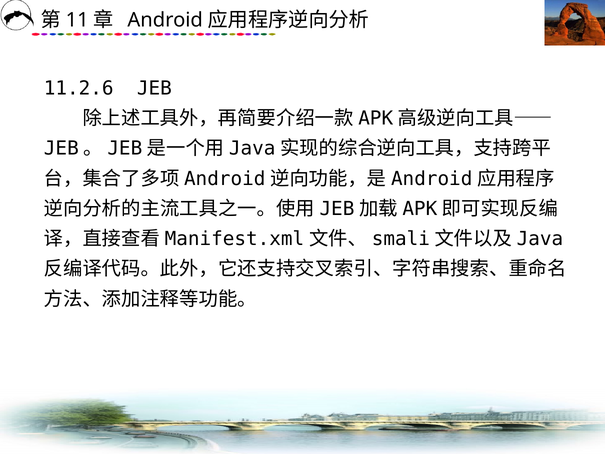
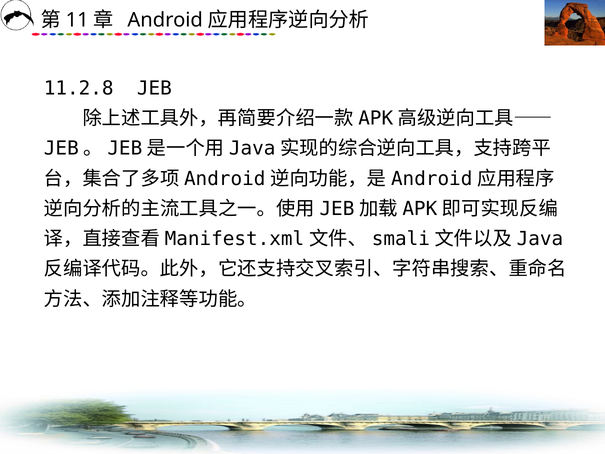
11.2.6: 11.2.6 -> 11.2.8
